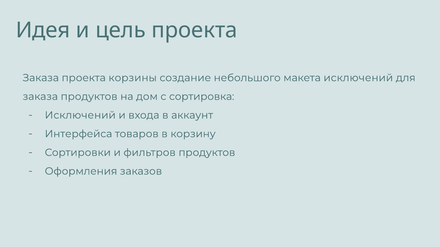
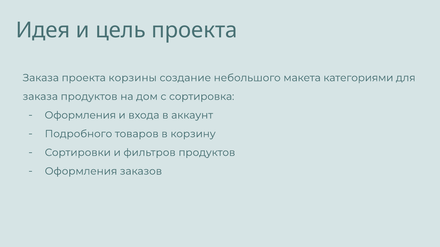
макета исключений: исключений -> категориями
Исключений at (80, 115): Исключений -> Оформления
Интерфейса: Интерфейса -> Подробного
